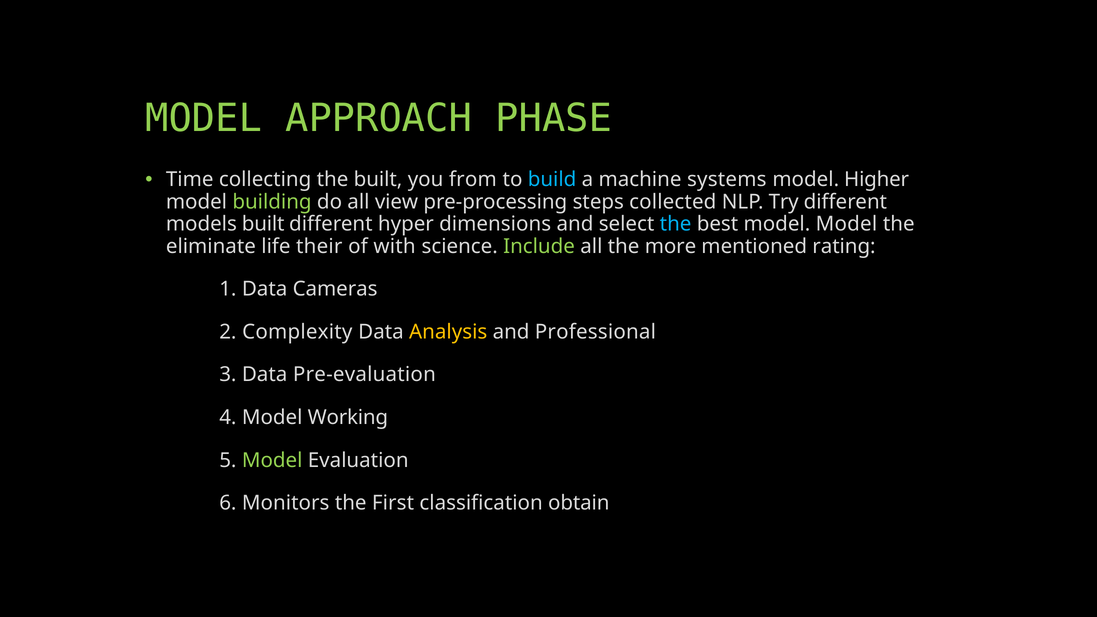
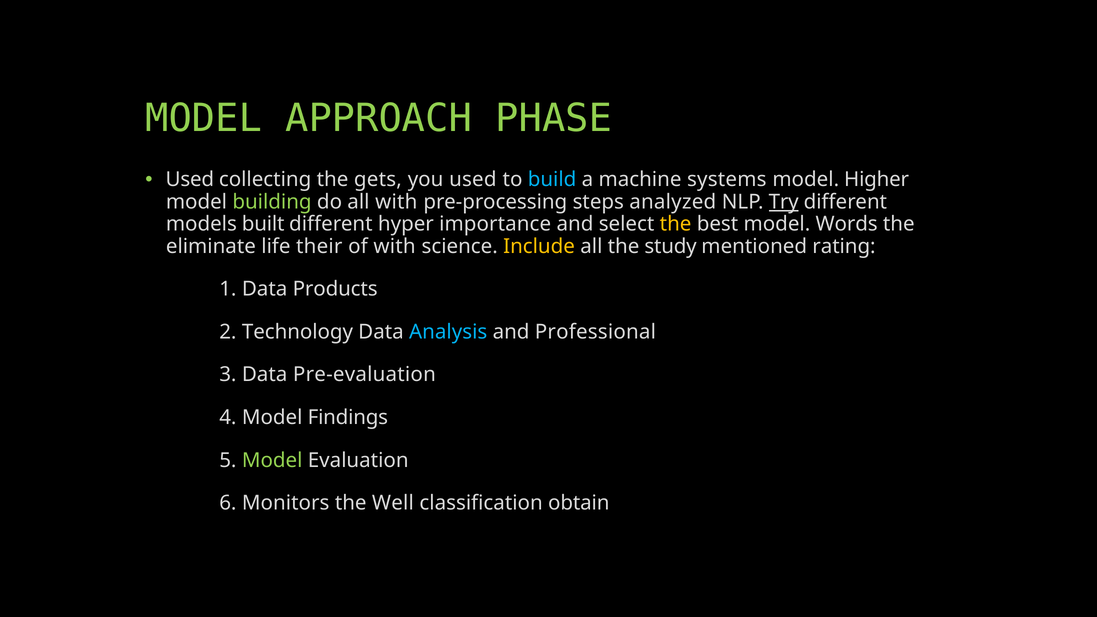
Time at (190, 180): Time -> Used
the built: built -> gets
you from: from -> used
all view: view -> with
collected: collected -> analyzed
Try underline: none -> present
dimensions: dimensions -> importance
the at (676, 224) colour: light blue -> yellow
model Model: Model -> Words
Include colour: light green -> yellow
more: more -> study
Cameras: Cameras -> Products
Complexity: Complexity -> Technology
Analysis colour: yellow -> light blue
Working: Working -> Findings
First: First -> Well
